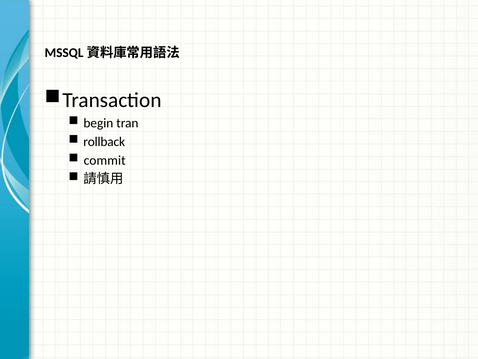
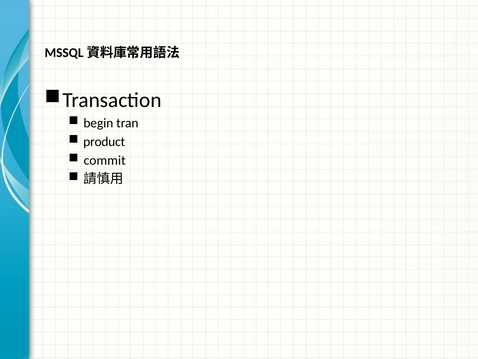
rollback: rollback -> product
